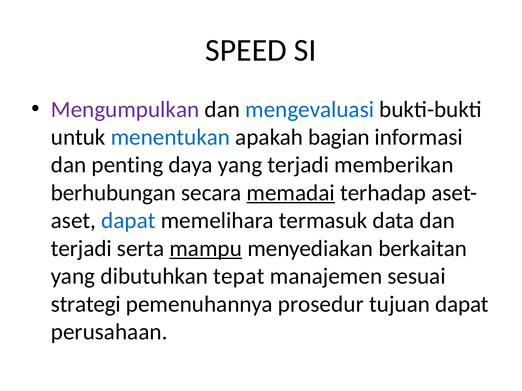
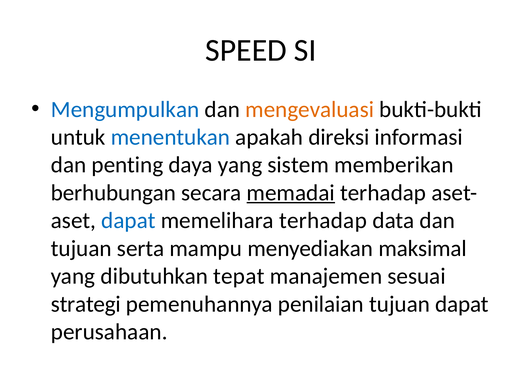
Mengumpulkan colour: purple -> blue
mengevaluasi colour: blue -> orange
bagian: bagian -> direksi
yang terjadi: terjadi -> sistem
memelihara termasuk: termasuk -> terhadap
terjadi at (81, 249): terjadi -> tujuan
mampu underline: present -> none
berkaitan: berkaitan -> maksimal
prosedur: prosedur -> penilaian
